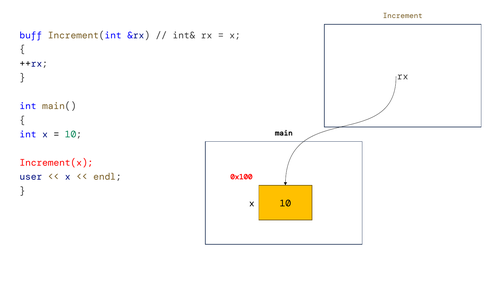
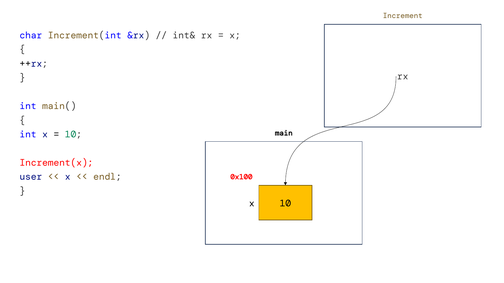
buff: buff -> char
